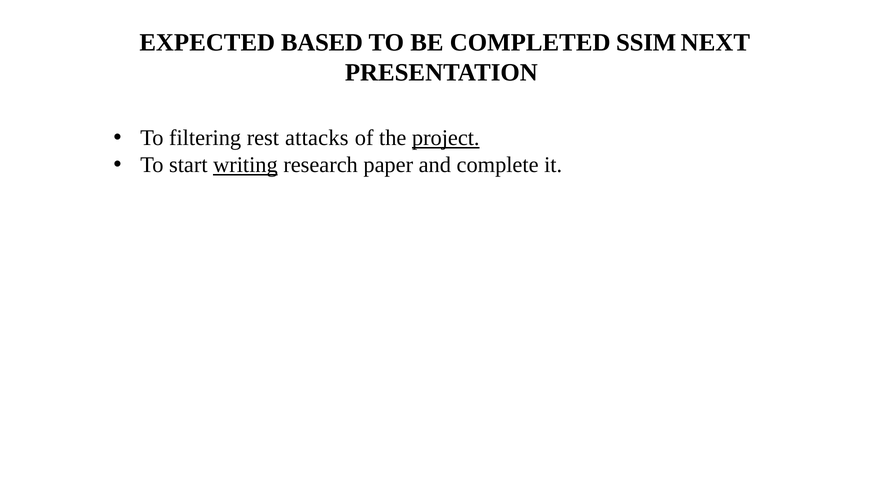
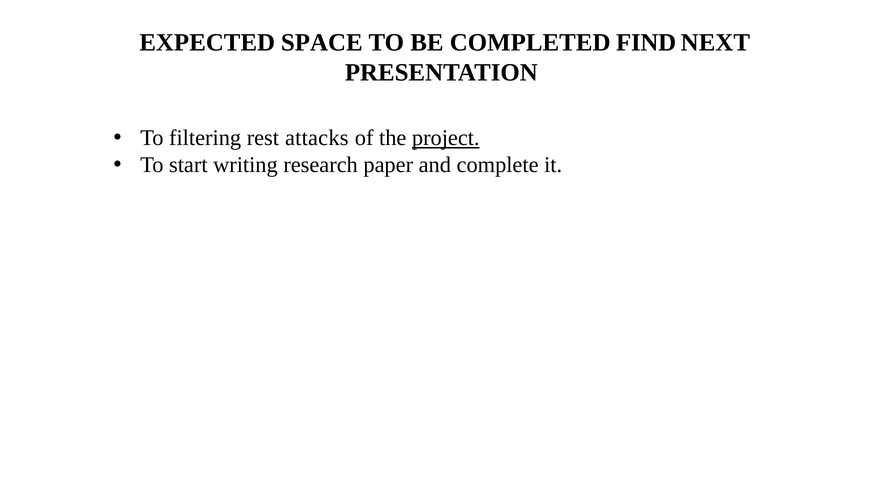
BASED: BASED -> SPACE
SSIM: SSIM -> FIND
writing underline: present -> none
